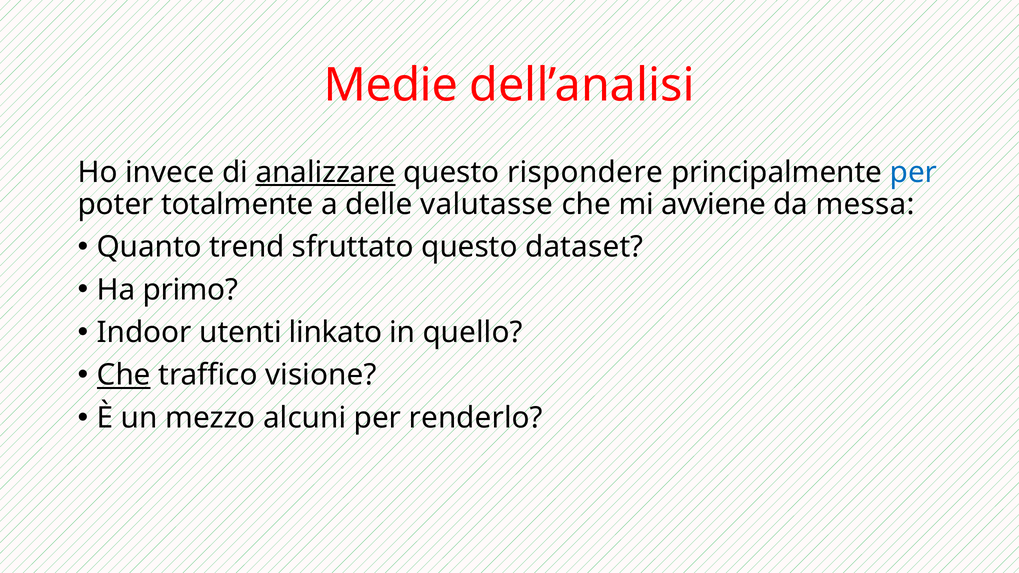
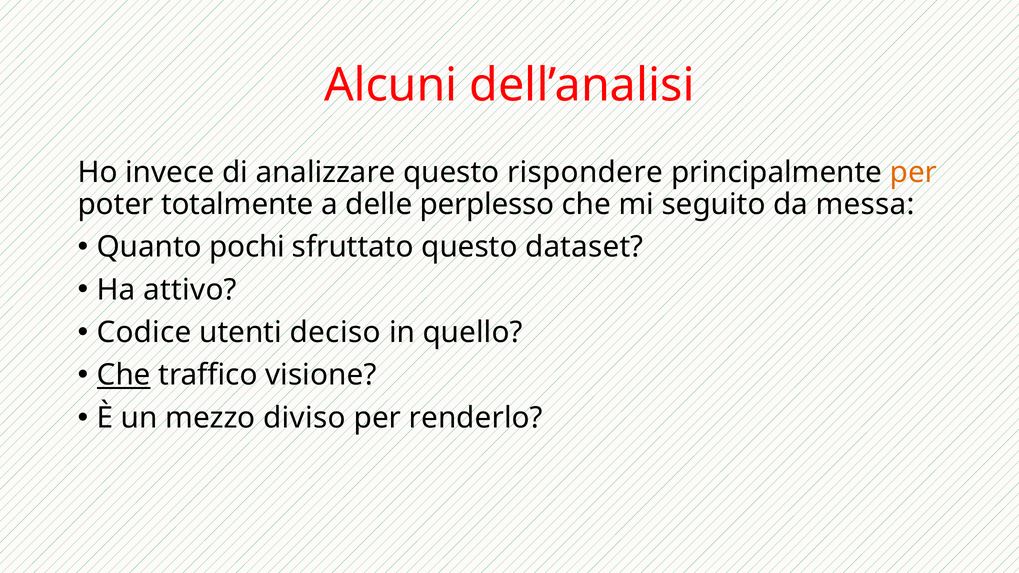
Medie: Medie -> Alcuni
analizzare underline: present -> none
per at (914, 172) colour: blue -> orange
valutasse: valutasse -> perplesso
avviene: avviene -> seguito
trend: trend -> pochi
primo: primo -> attivo
Indoor: Indoor -> Codice
linkato: linkato -> deciso
alcuni: alcuni -> diviso
